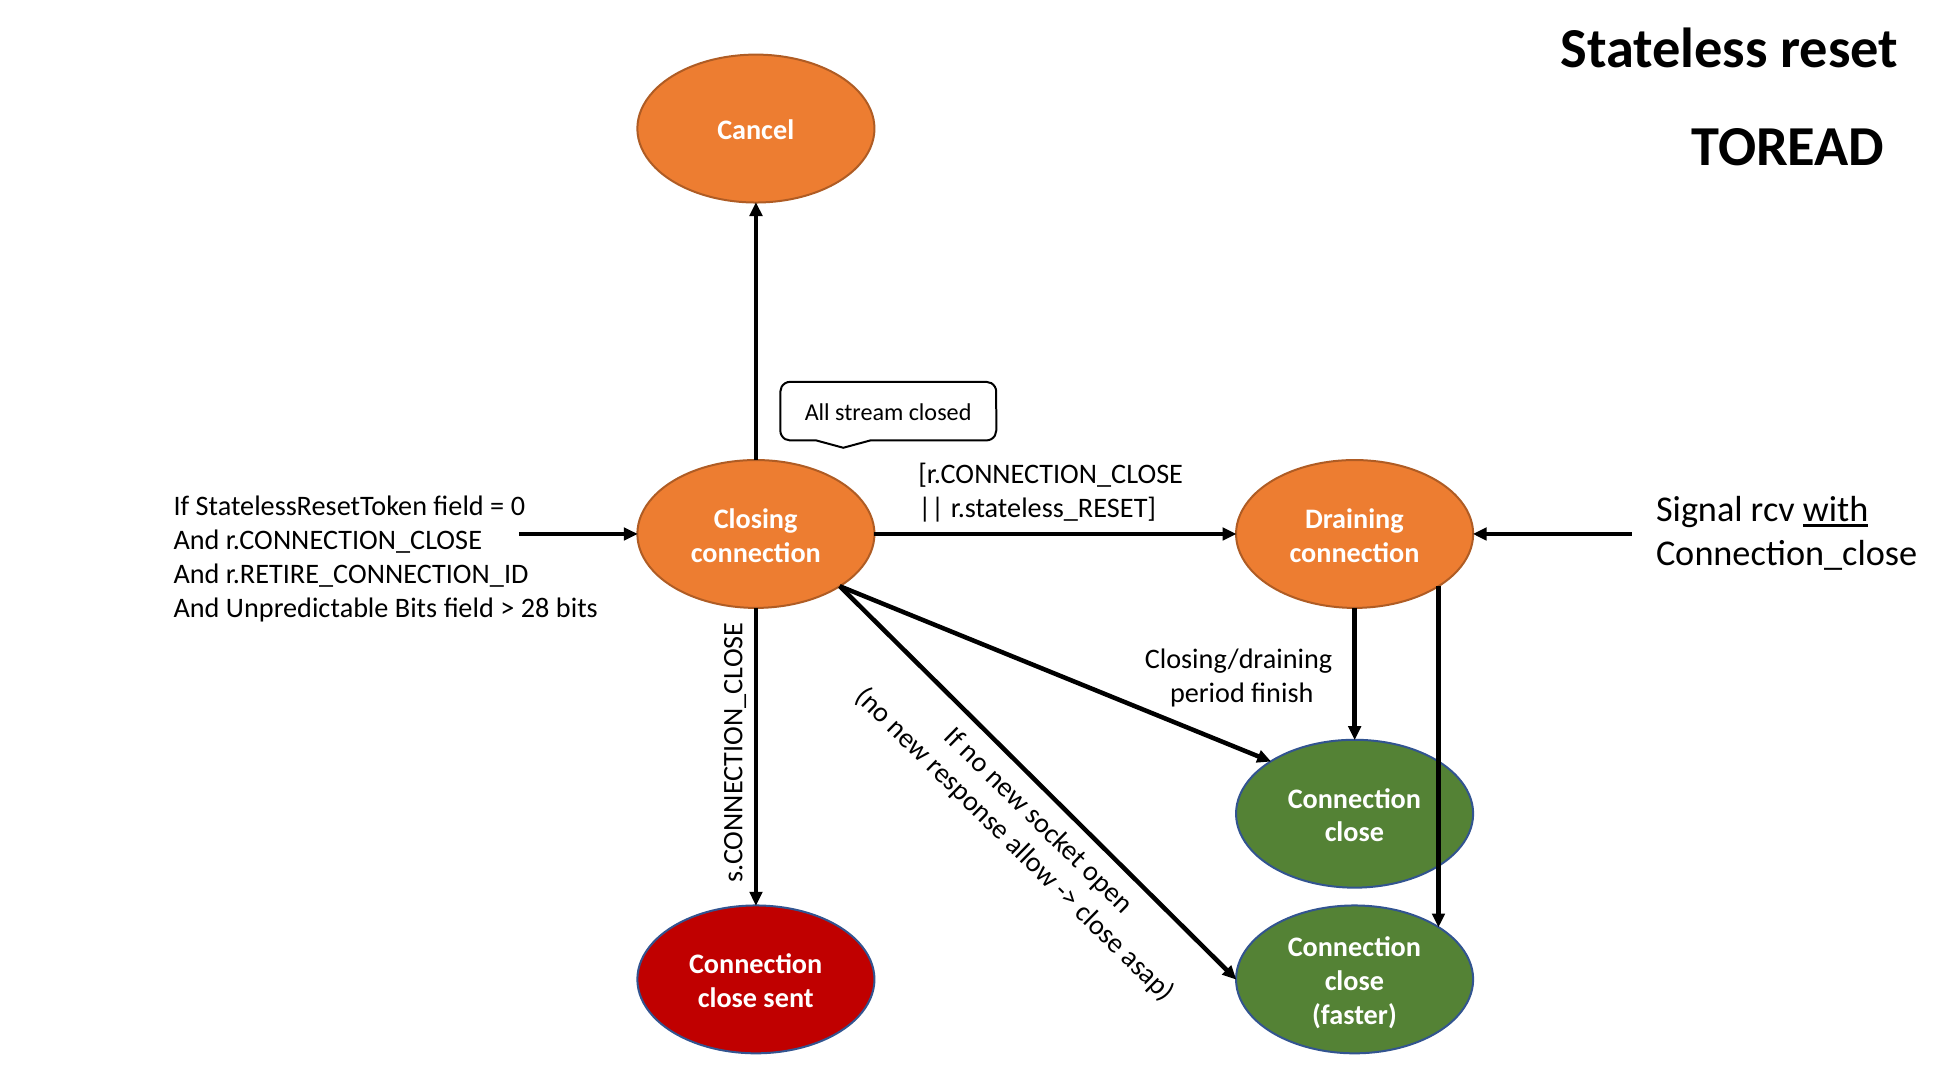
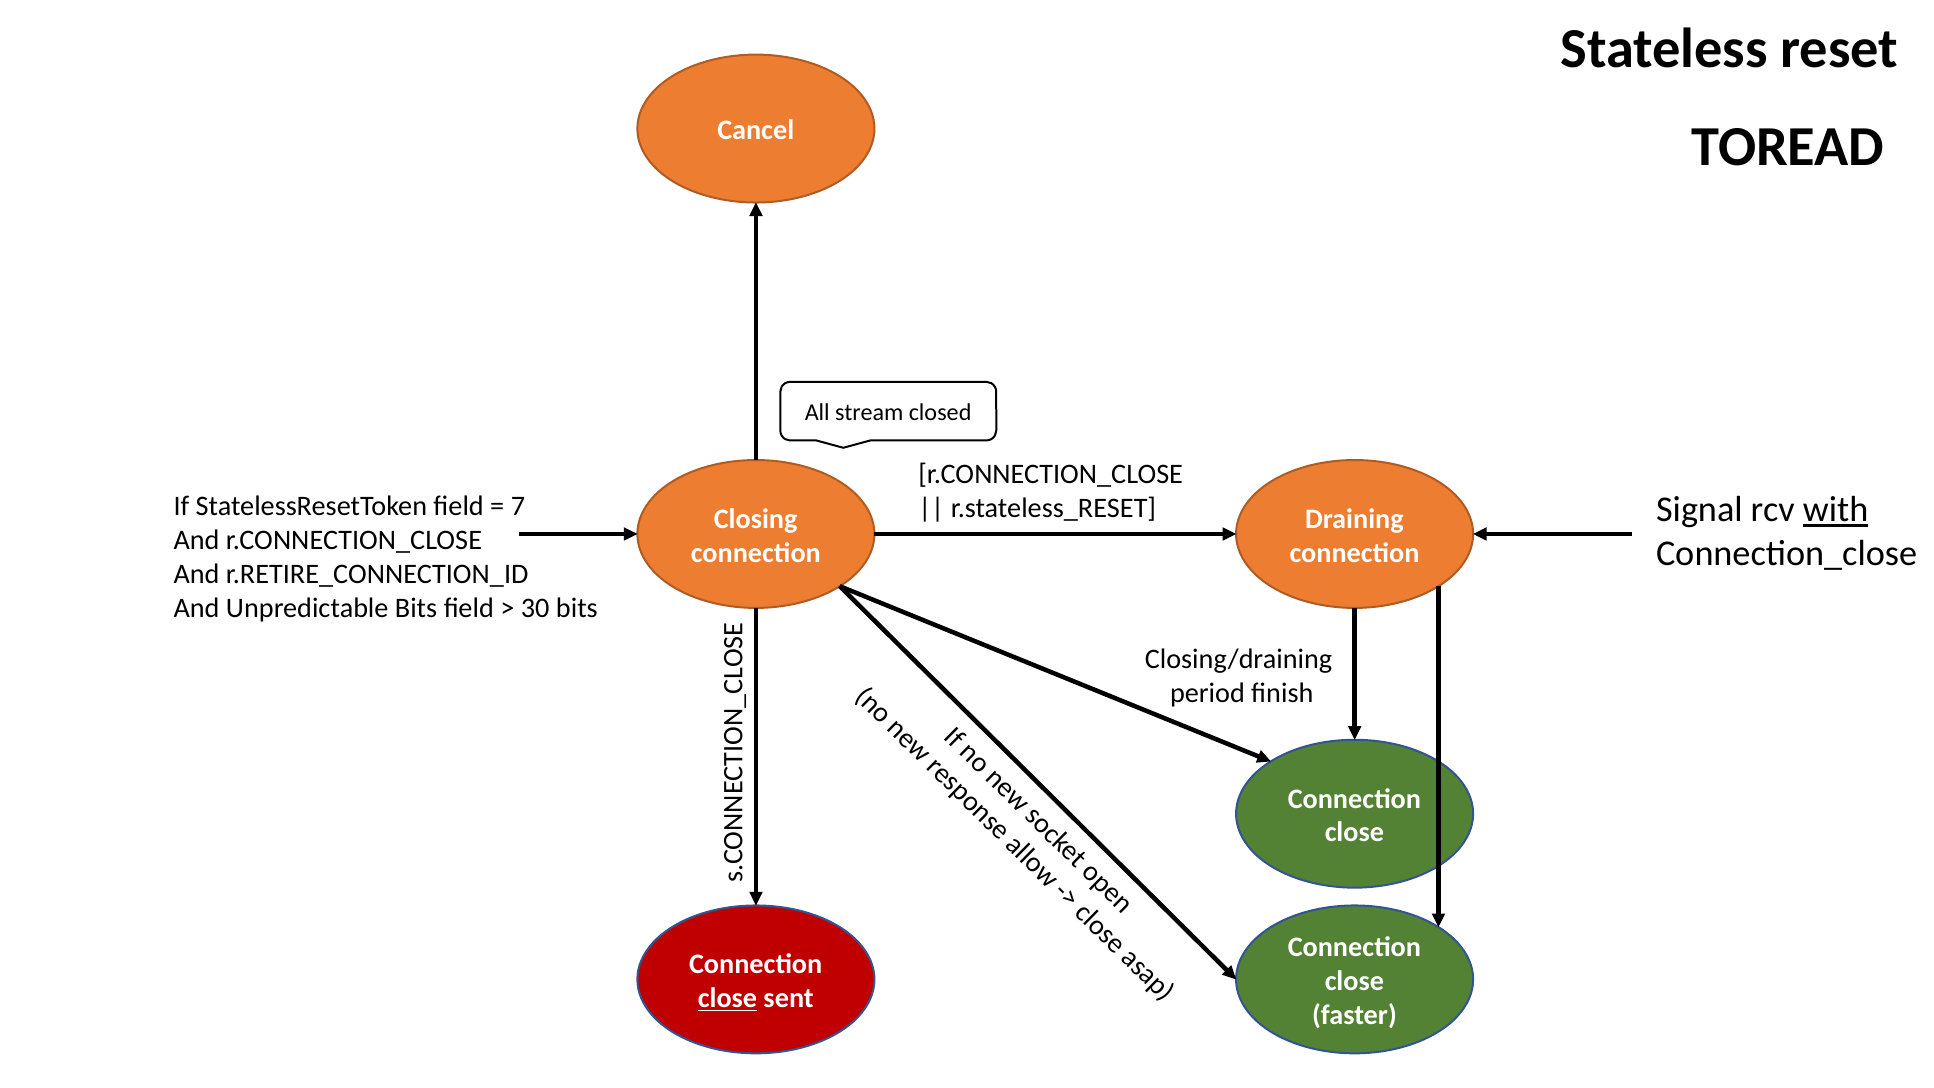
0: 0 -> 7
28: 28 -> 30
close at (728, 998) underline: none -> present
